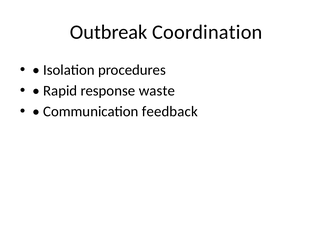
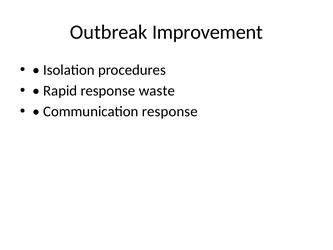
Coordination: Coordination -> Improvement
Communication feedback: feedback -> response
